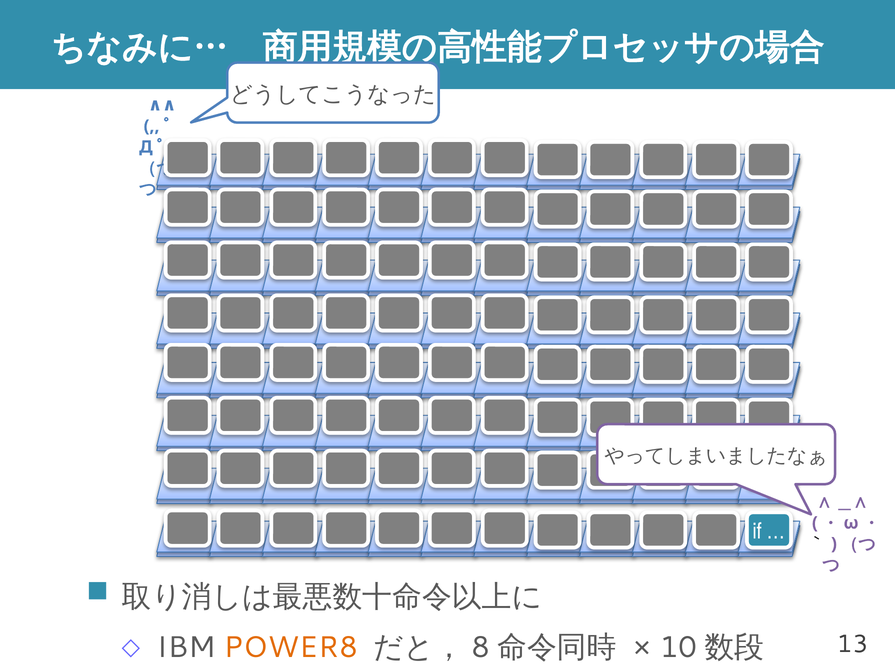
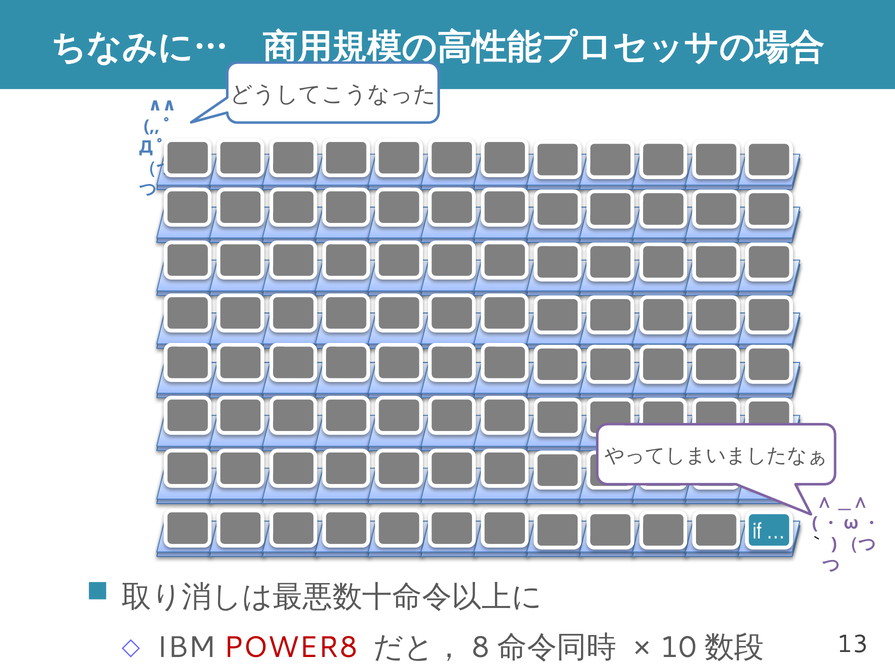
POWER8 colour: orange -> red
